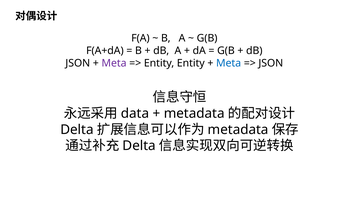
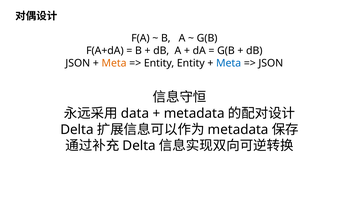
Meta at (114, 63) colour: purple -> orange
